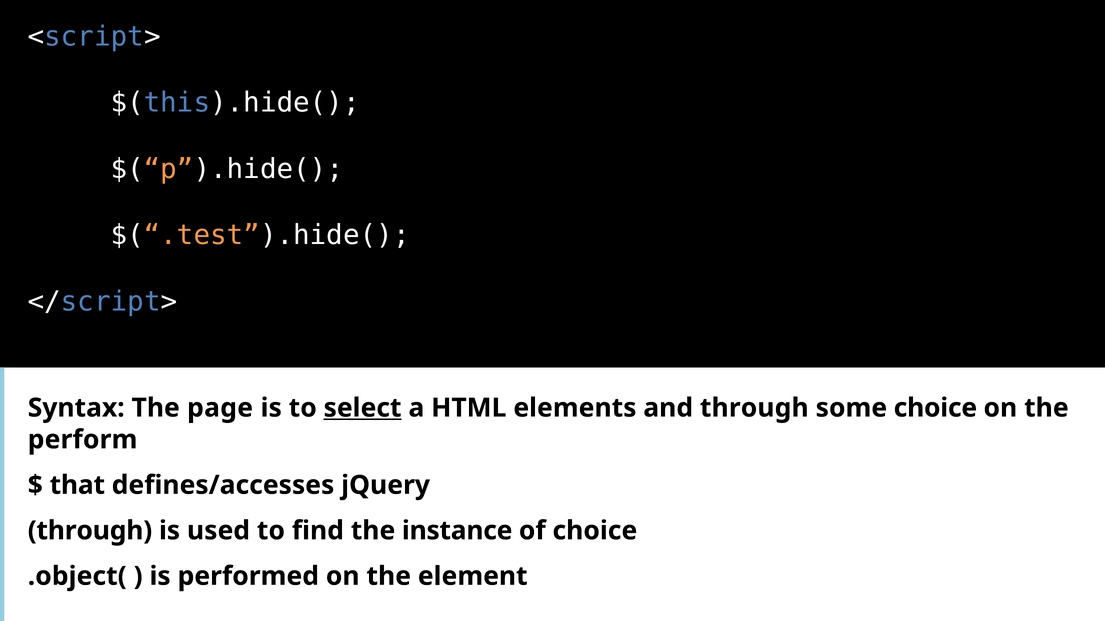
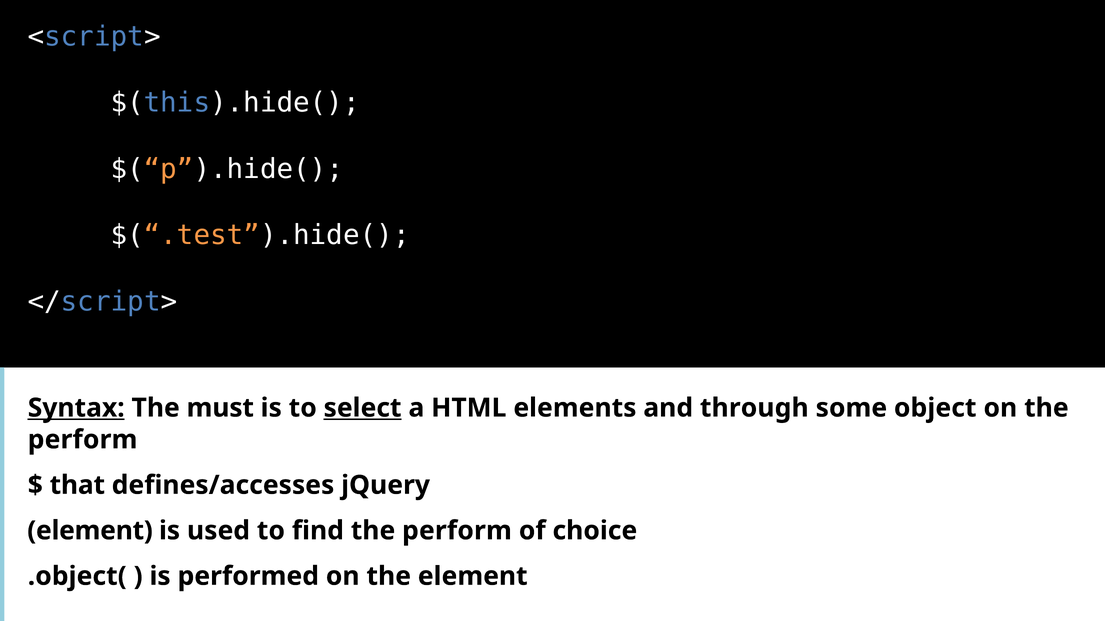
Syntax underline: none -> present
page: page -> must
some choice: choice -> object
through at (90, 531): through -> element
find the instance: instance -> perform
